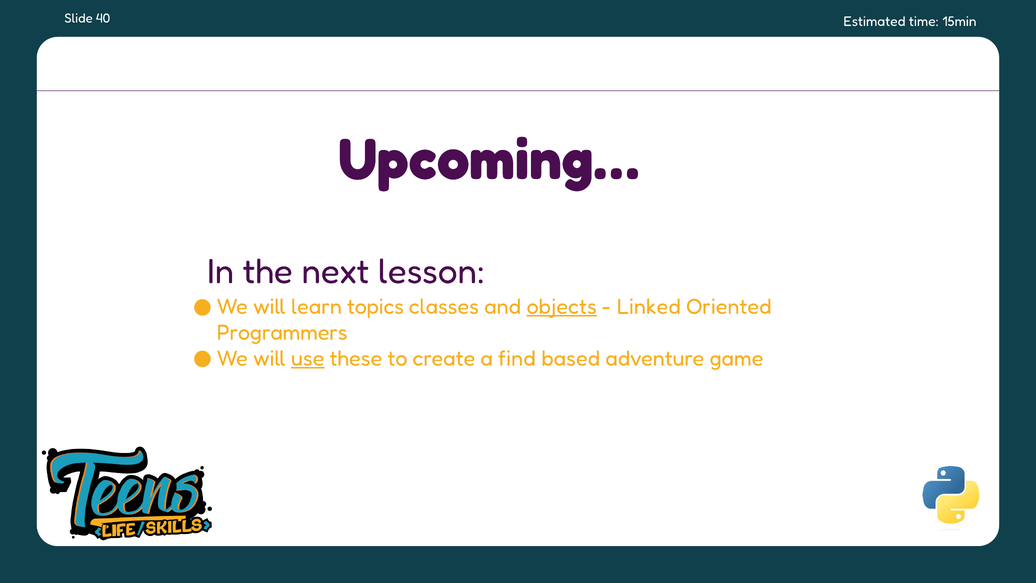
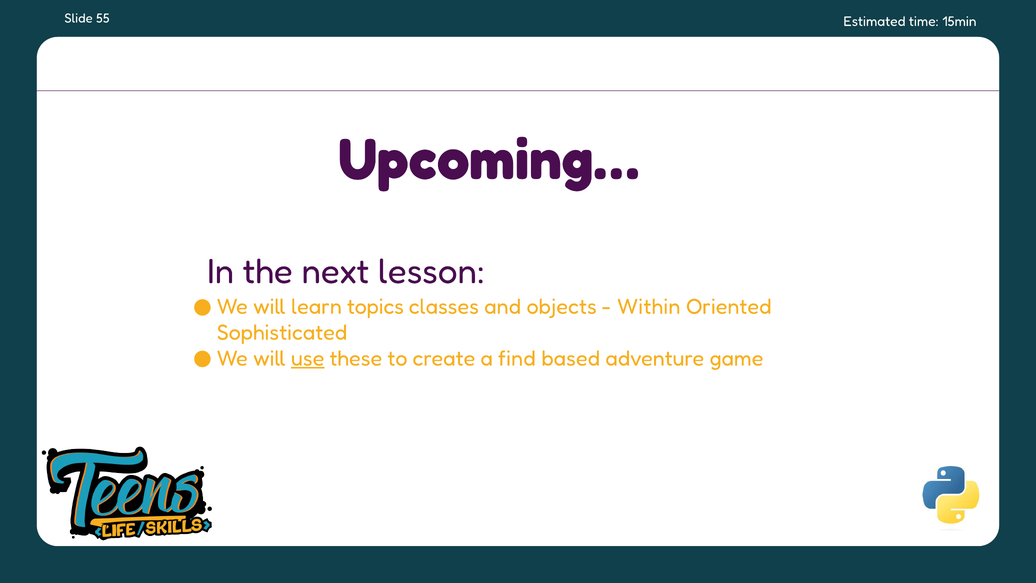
40: 40 -> 55
objects underline: present -> none
Linked: Linked -> Within
Programmers: Programmers -> Sophisticated
